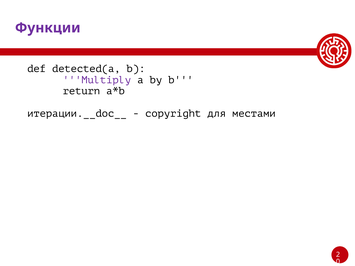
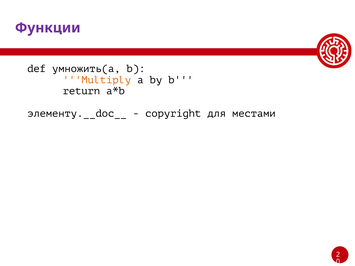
detected(a: detected(a -> умножить(a
Multiply colour: purple -> orange
итерации.__doc__: итерации.__doc__ -> элементу.__doc__
